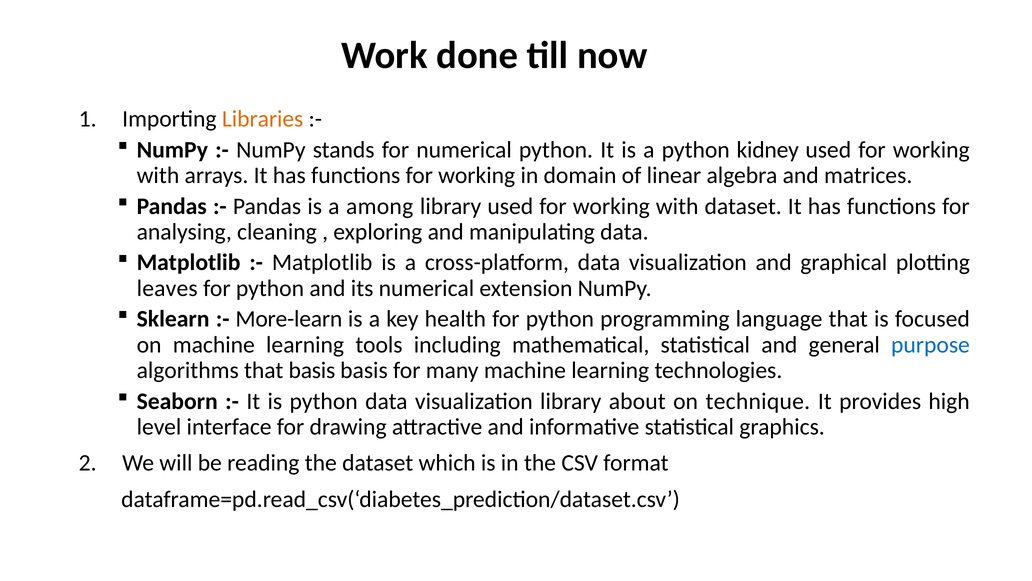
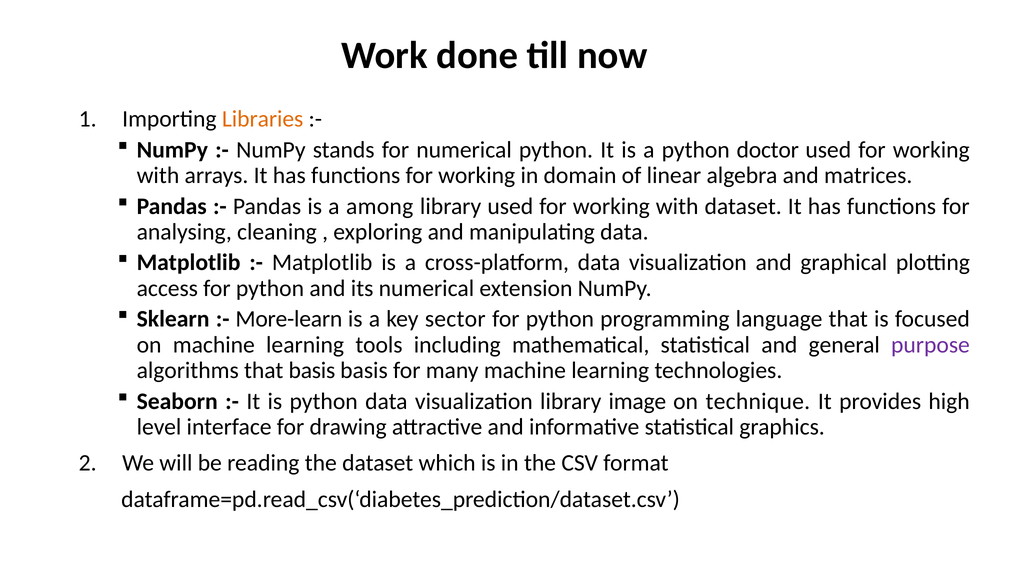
kidney: kidney -> doctor
leaves: leaves -> access
health: health -> sector
purpose colour: blue -> purple
about: about -> image
